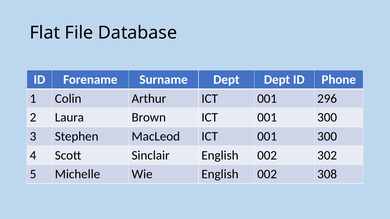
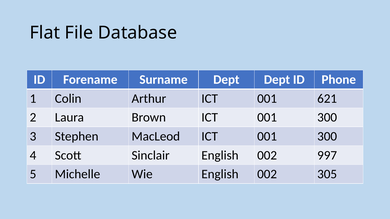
296: 296 -> 621
302: 302 -> 997
308: 308 -> 305
